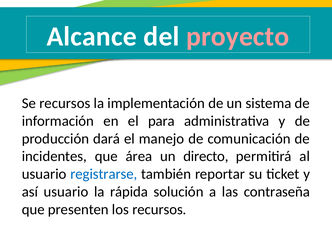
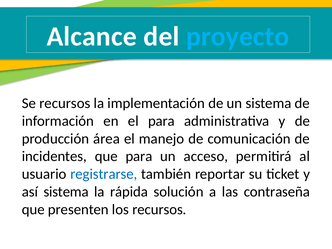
proyecto colour: pink -> light blue
dará: dará -> área
que área: área -> para
directo: directo -> acceso
así usuario: usuario -> sistema
